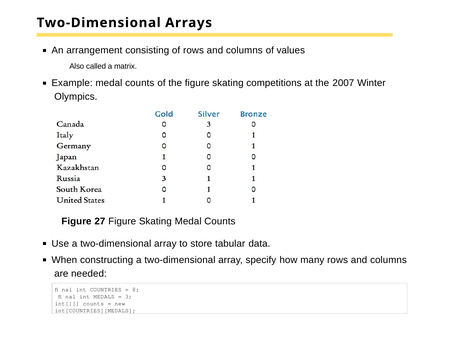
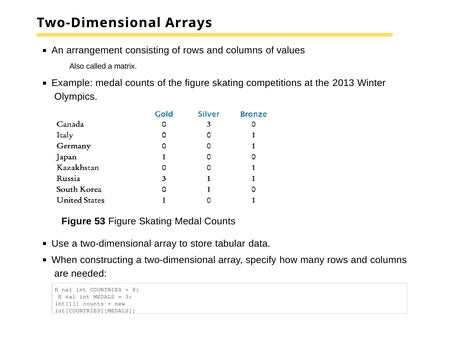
2007: 2007 -> 2013
27: 27 -> 53
